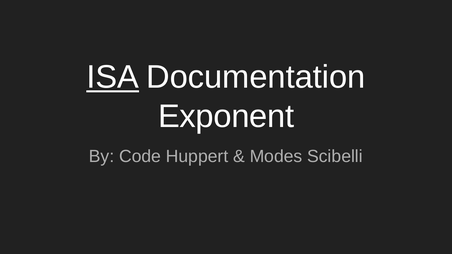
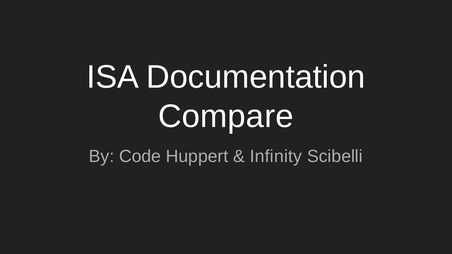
ISA underline: present -> none
Exponent: Exponent -> Compare
Modes: Modes -> Infinity
